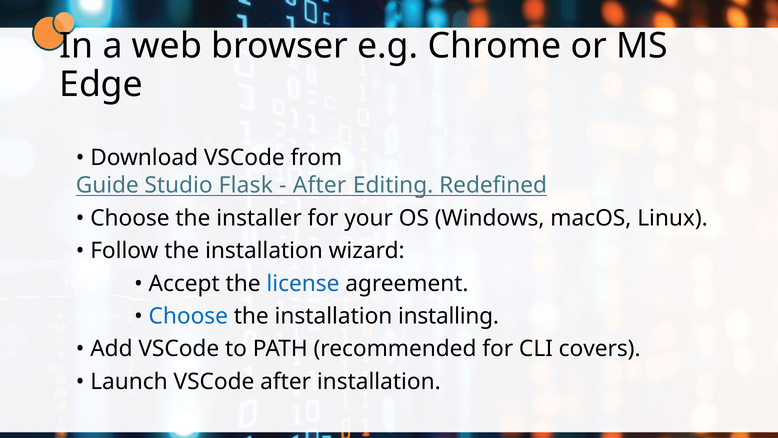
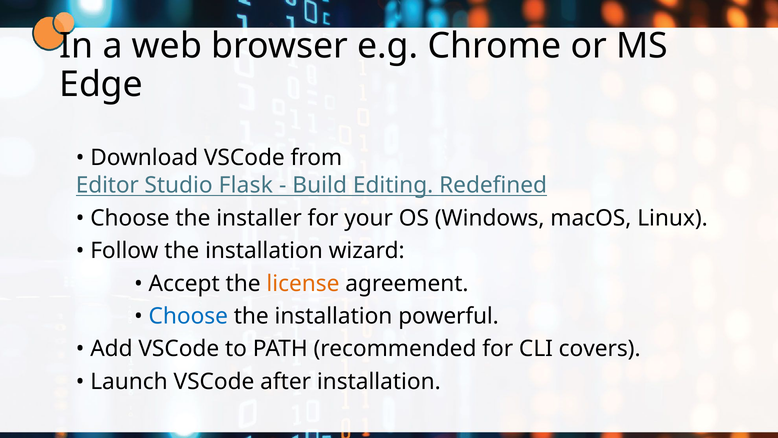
Guide: Guide -> Editor
After at (320, 185): After -> Build
license colour: blue -> orange
installing: installing -> powerful
